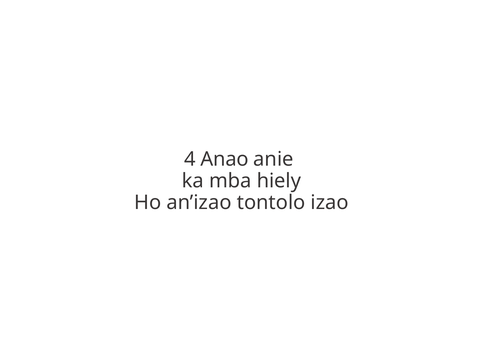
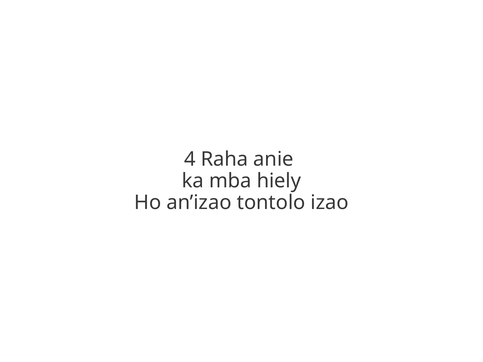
Anao: Anao -> Raha
